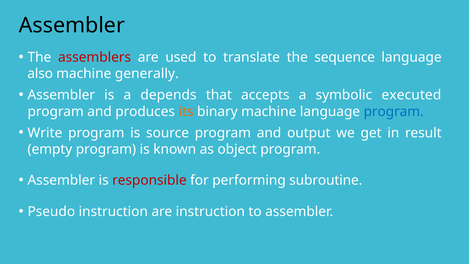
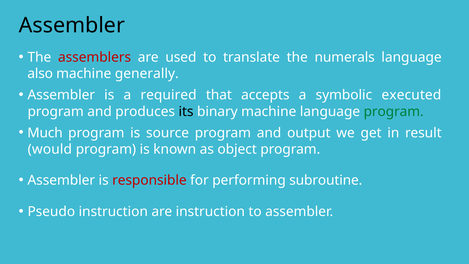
sequence: sequence -> numerals
depends: depends -> required
its colour: orange -> black
program at (394, 111) colour: blue -> green
Write: Write -> Much
empty: empty -> would
